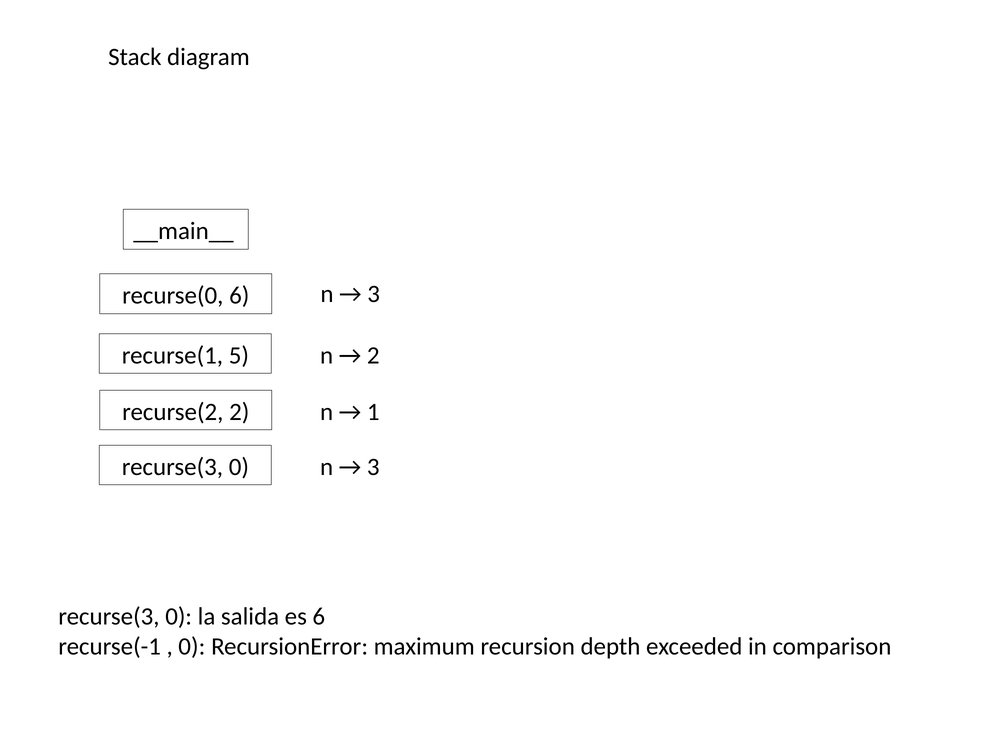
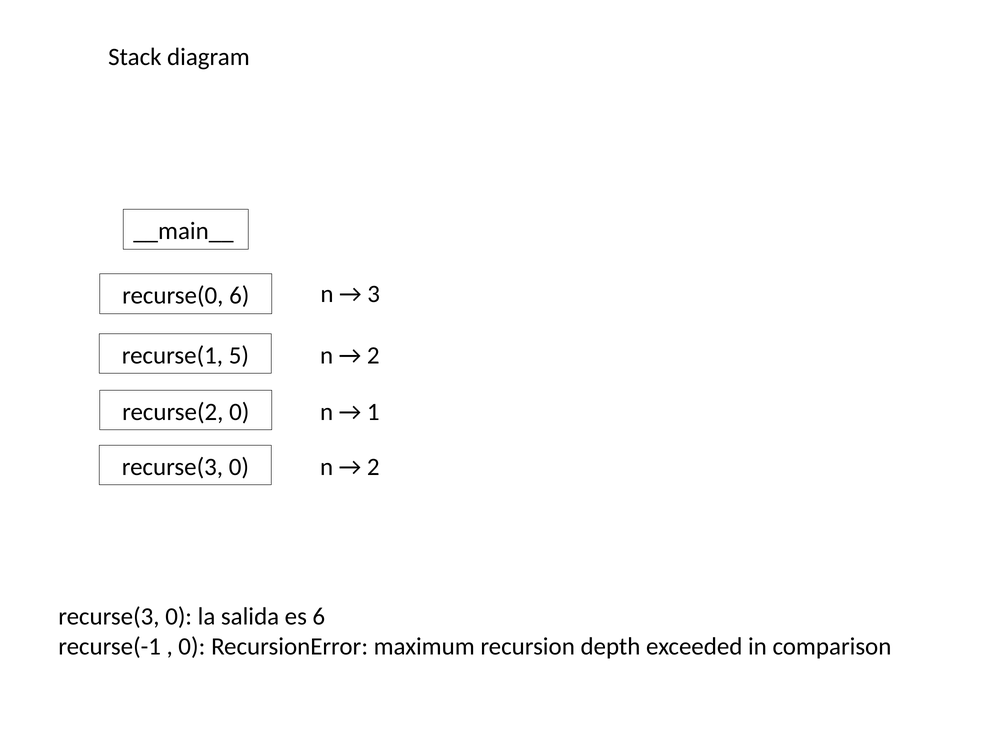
recurse(2 2: 2 -> 0
3 at (373, 467): 3 -> 2
